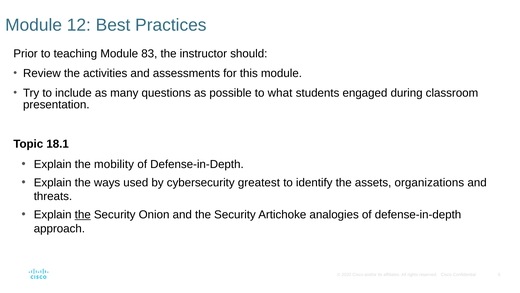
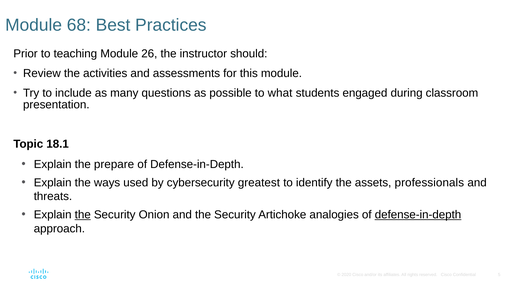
12: 12 -> 68
83: 83 -> 26
mobility: mobility -> prepare
organizations: organizations -> professionals
defense-in-depth at (418, 214) underline: none -> present
